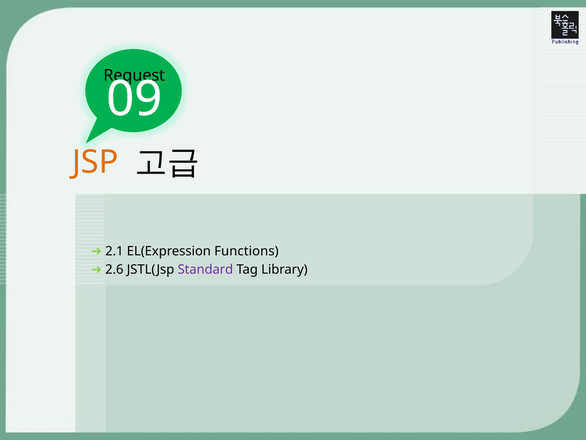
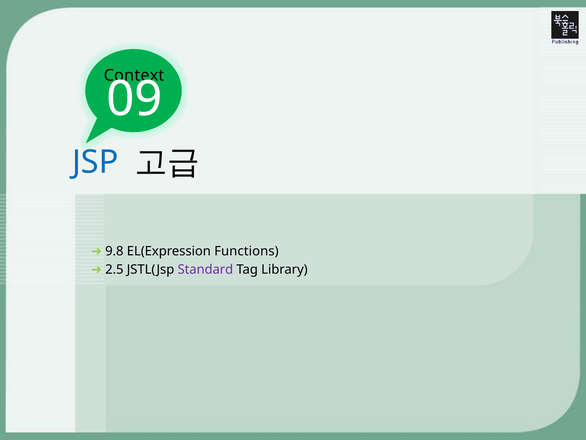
Request: Request -> Context
JSP colour: orange -> blue
2.1: 2.1 -> 9.8
2.6: 2.6 -> 2.5
